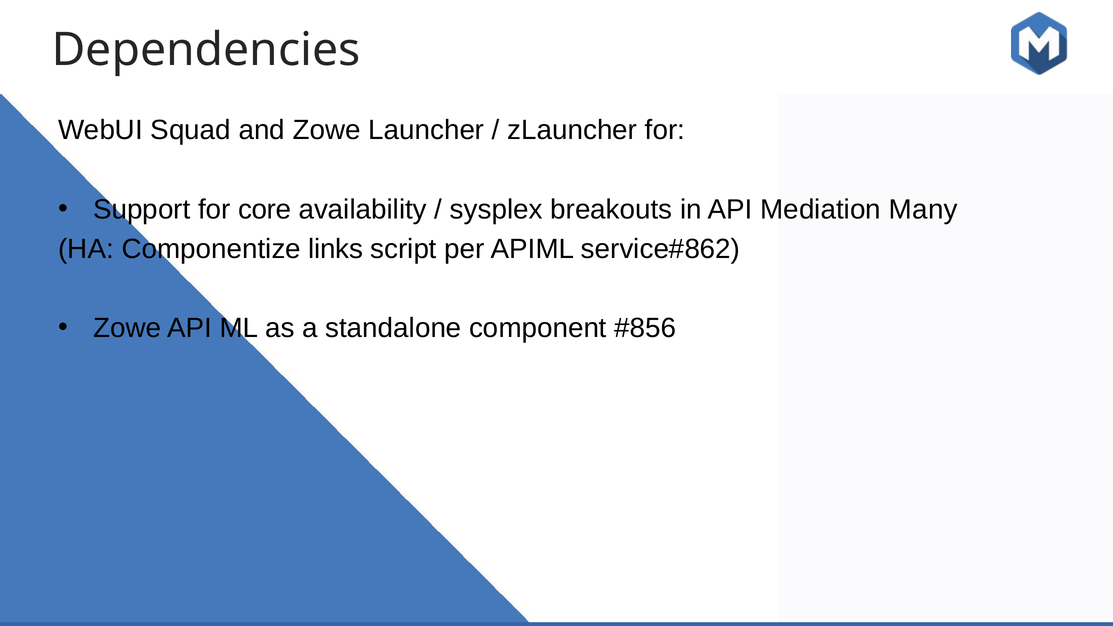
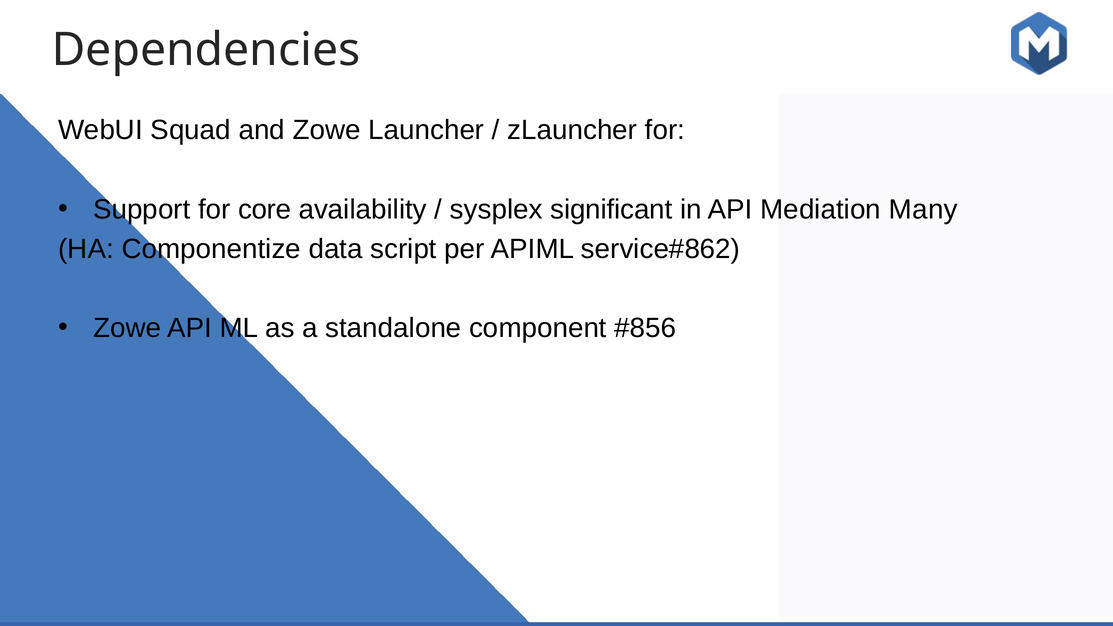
breakouts: breakouts -> significant
links: links -> data
